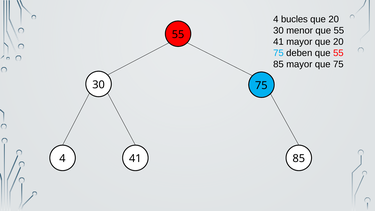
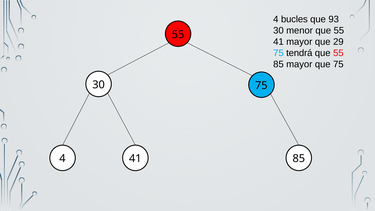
20 at (334, 19): 20 -> 93
mayor que 20: 20 -> 29
deben: deben -> tendrá
